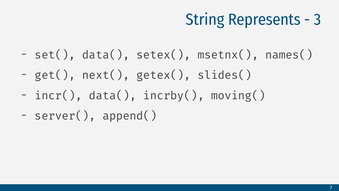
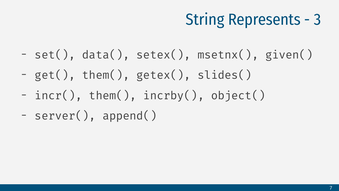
names(: names( -> given(
get( next(: next( -> them(
incr( data(: data( -> them(
moving(: moving( -> object(
